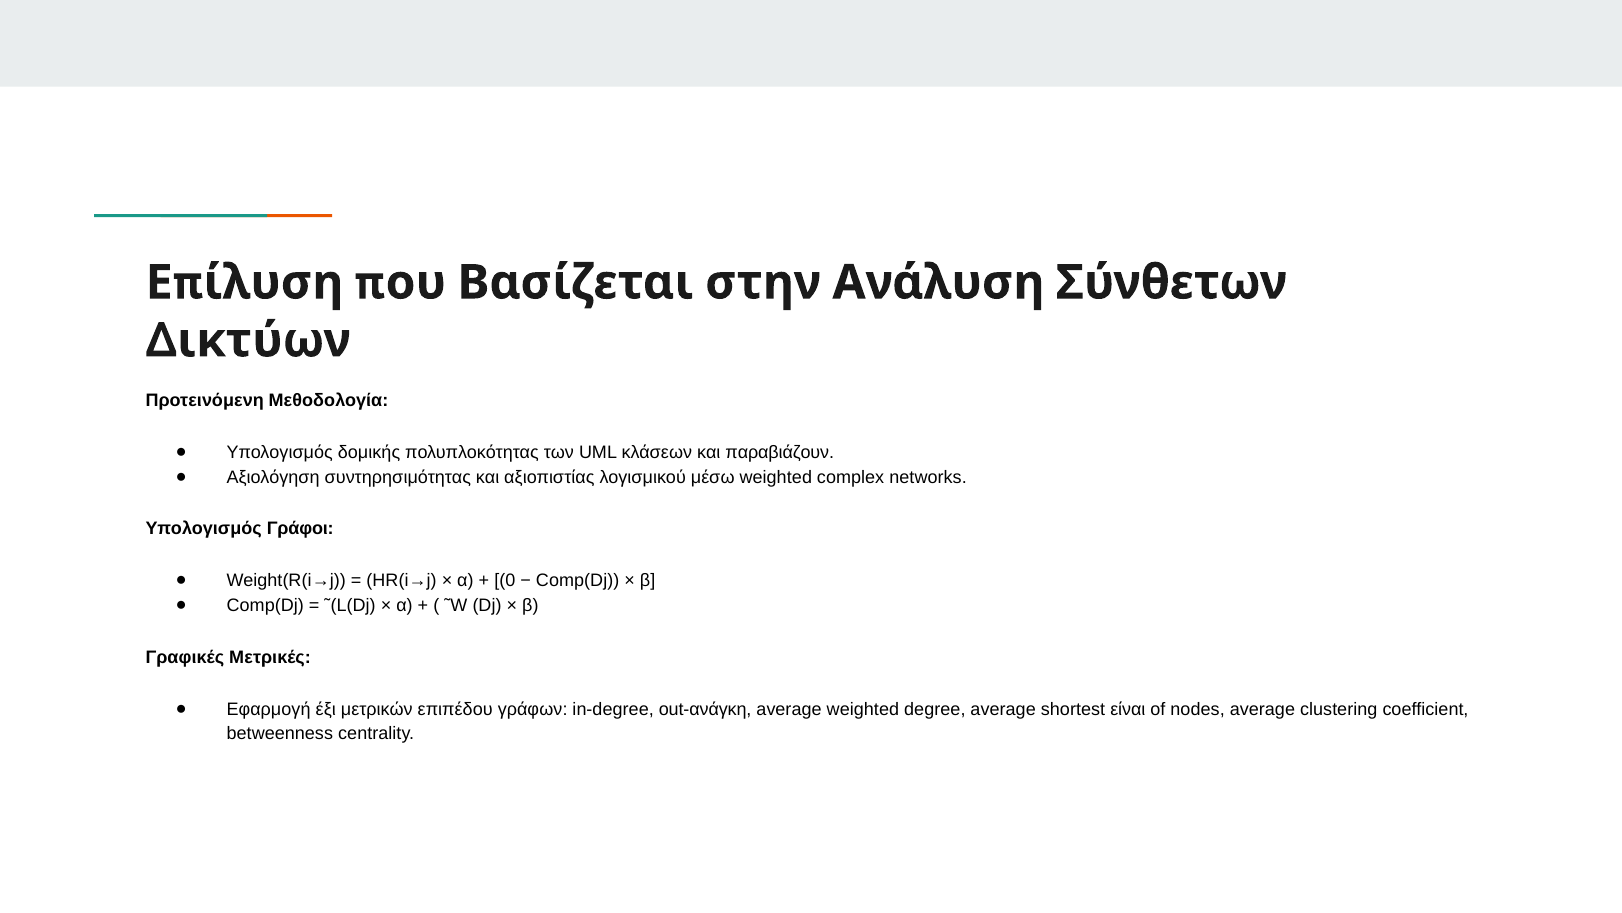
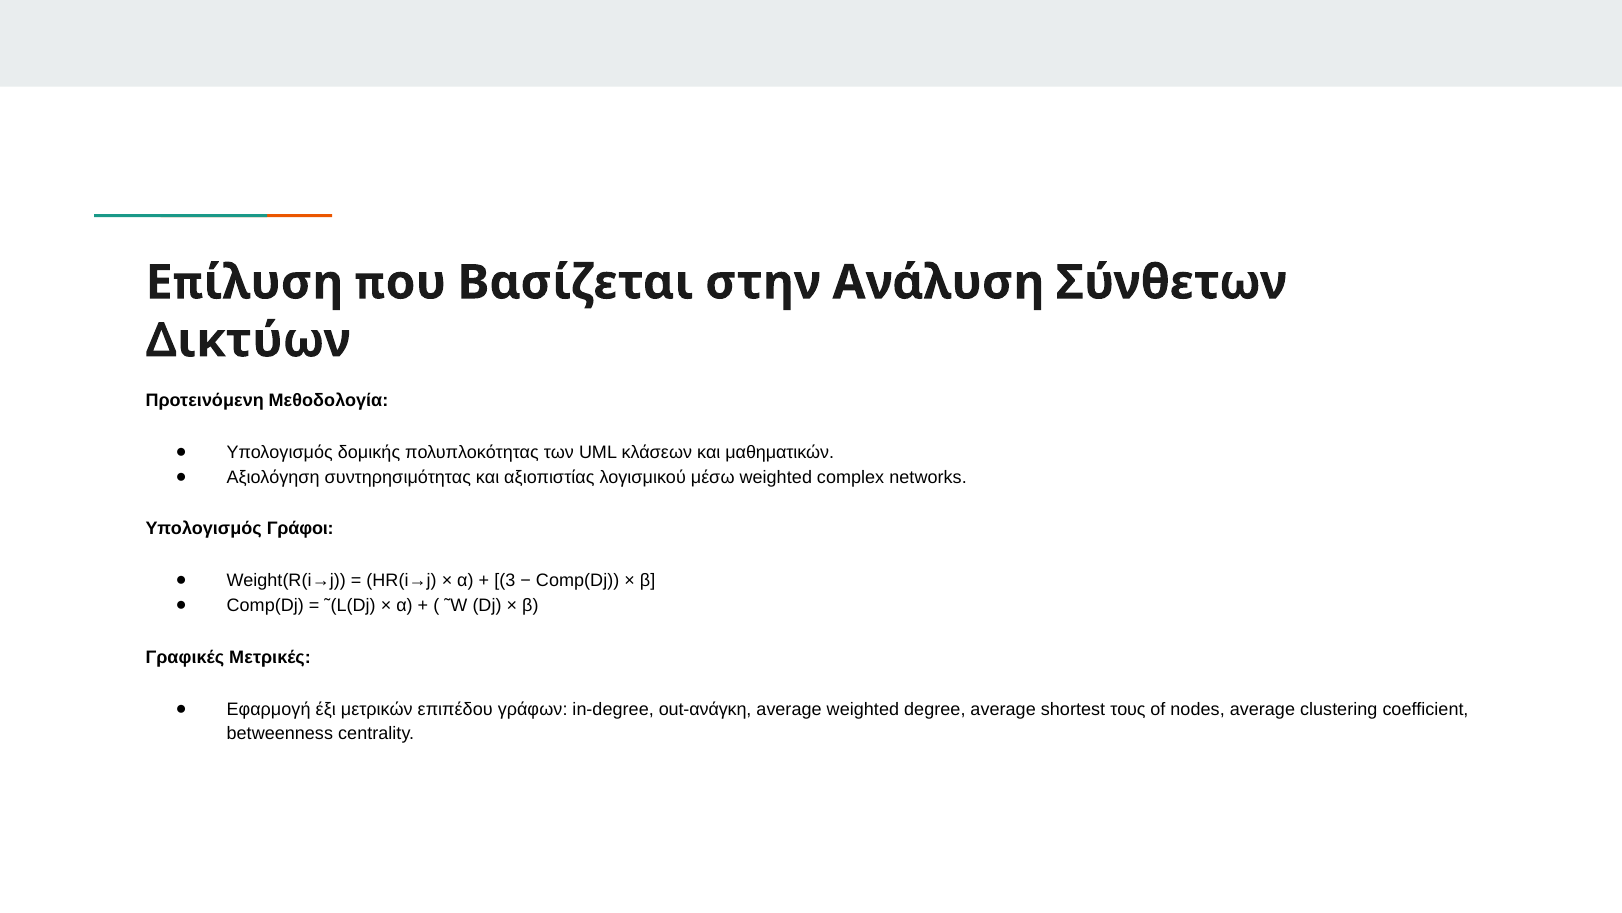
παραβιάζουν: παραβιάζουν -> μαθηματικών
0: 0 -> 3
είναι: είναι -> τους
